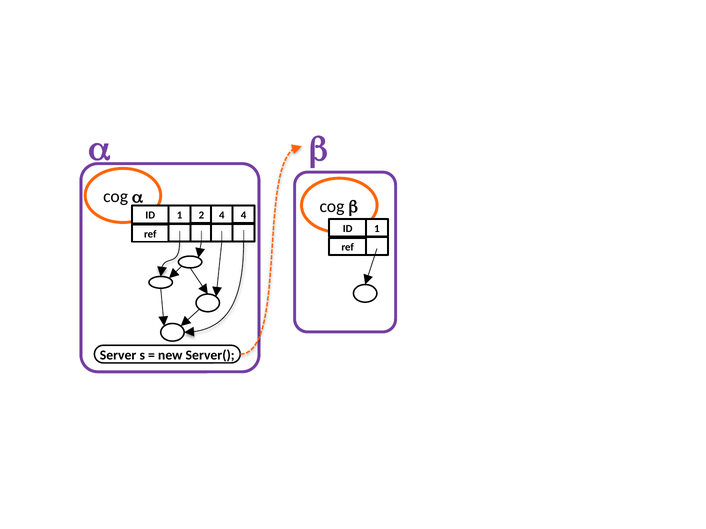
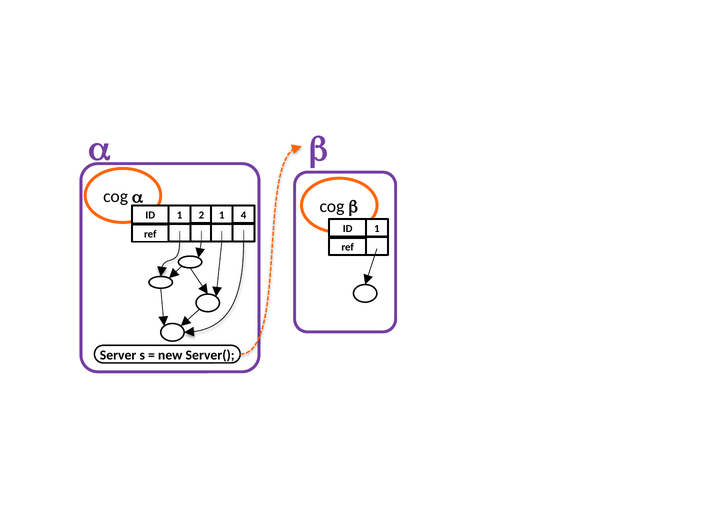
2 4: 4 -> 1
